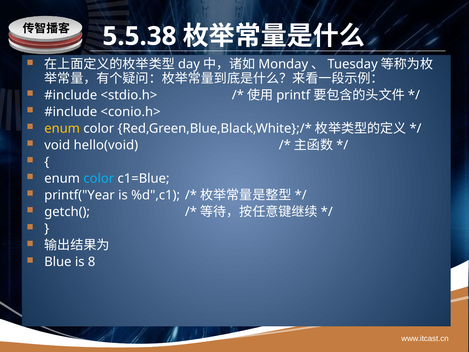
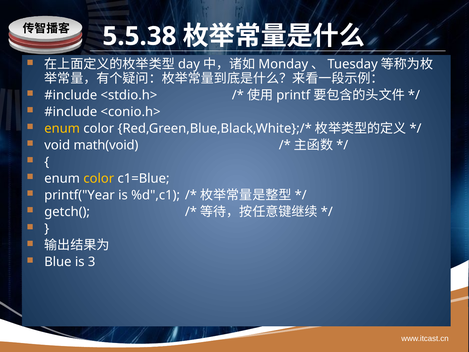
hello(void: hello(void -> math(void
color at (99, 178) colour: light blue -> yellow
8: 8 -> 3
